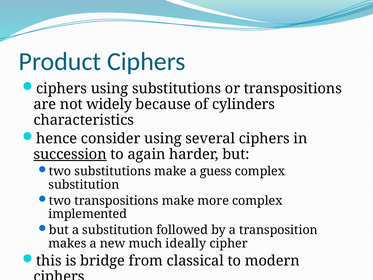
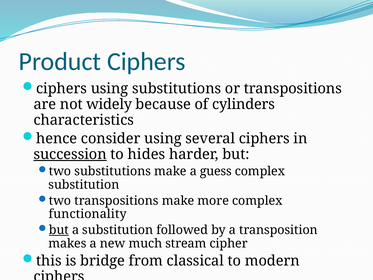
again: again -> hides
implemented: implemented -> functionality
but at (59, 230) underline: none -> present
ideally: ideally -> stream
